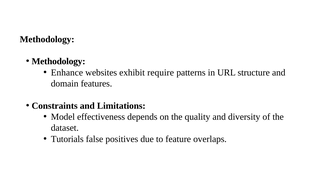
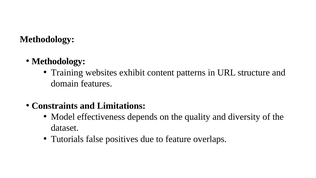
Enhance: Enhance -> Training
require: require -> content
